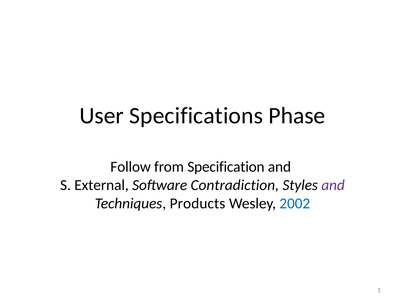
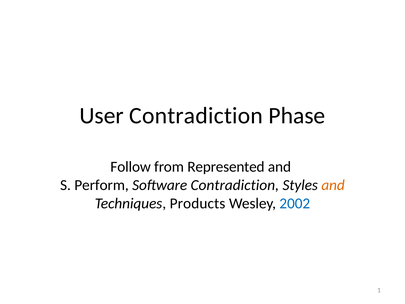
User Specifications: Specifications -> Contradiction
Specification: Specification -> Represented
External: External -> Perform
and at (333, 185) colour: purple -> orange
